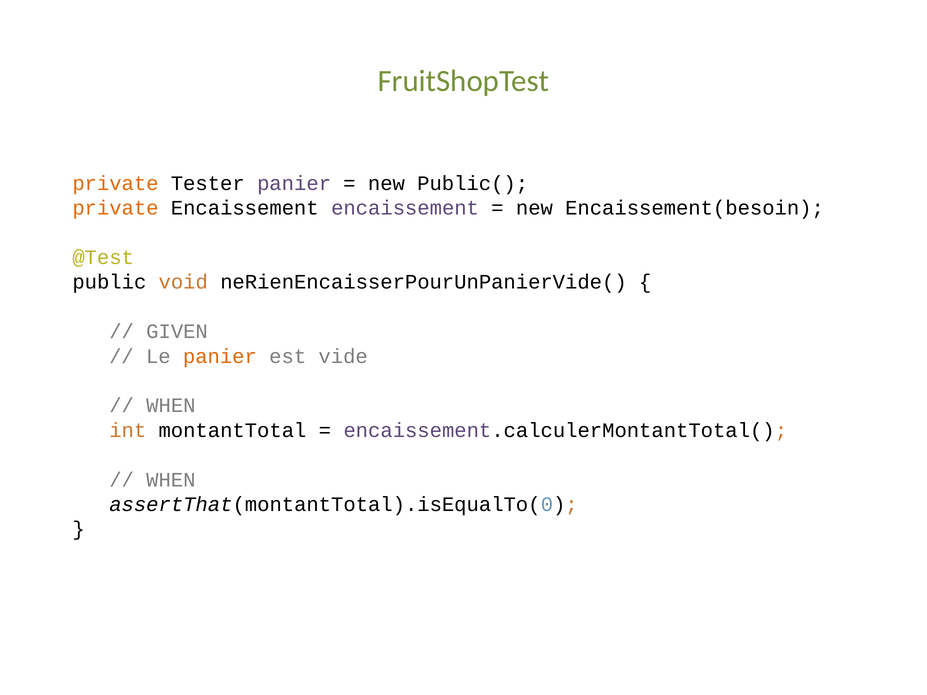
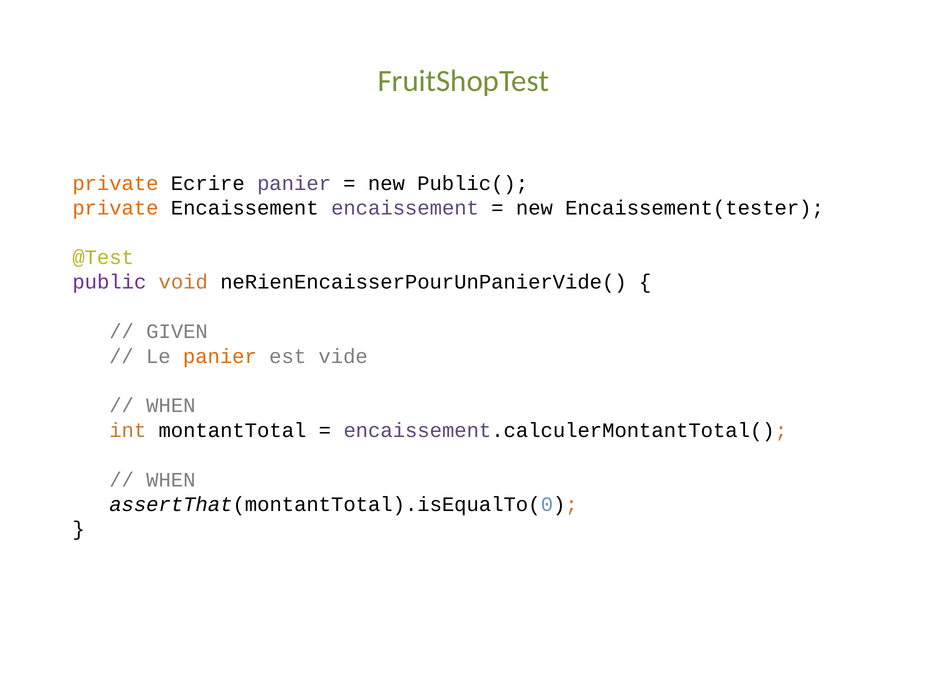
Tester: Tester -> Ecrire
Encaissement(besoin: Encaissement(besoin -> Encaissement(tester
public colour: black -> purple
